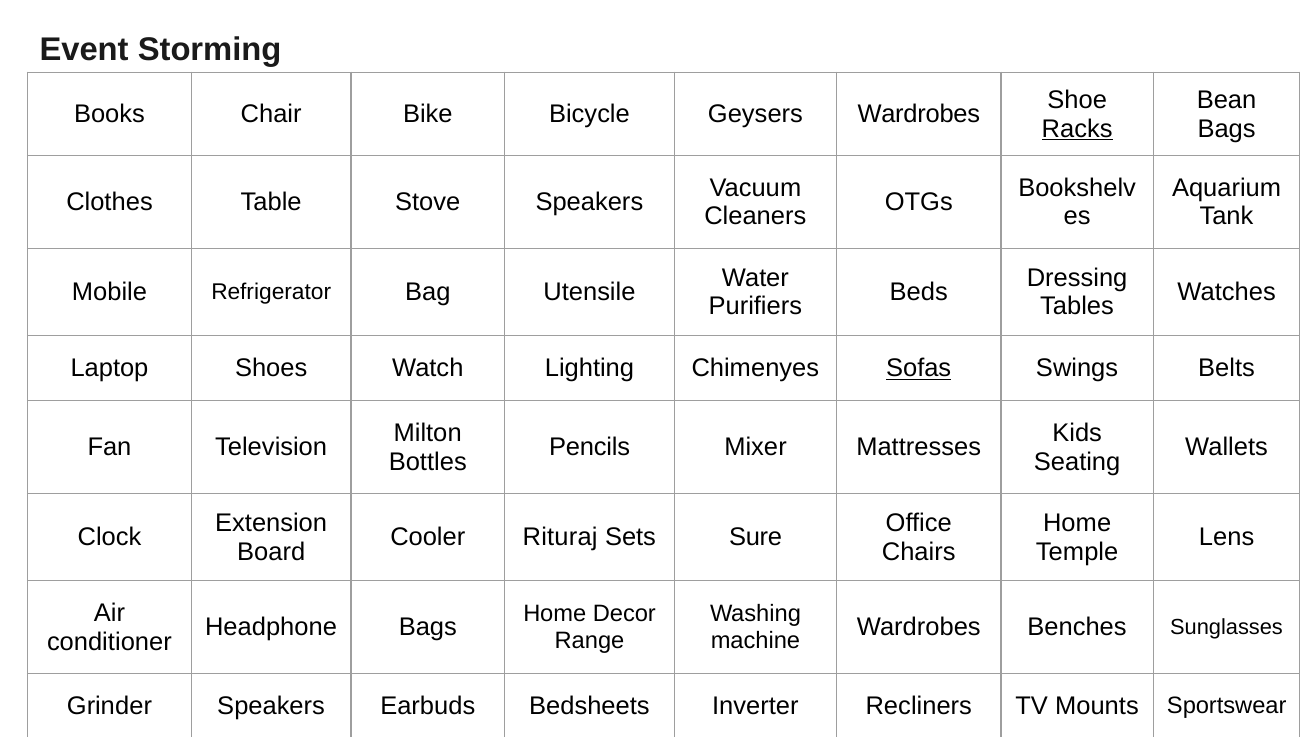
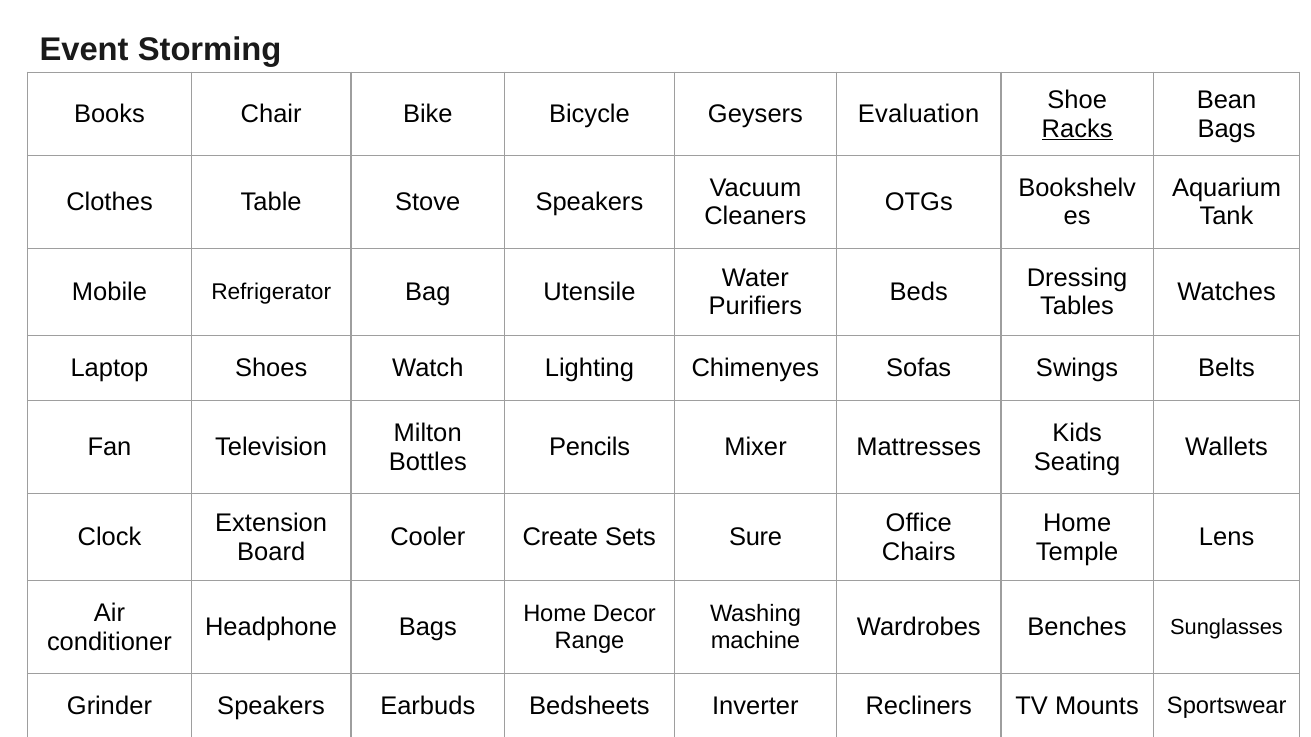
Geysers Wardrobes: Wardrobes -> Evaluation
Sofas underline: present -> none
Rituraj: Rituraj -> Create
